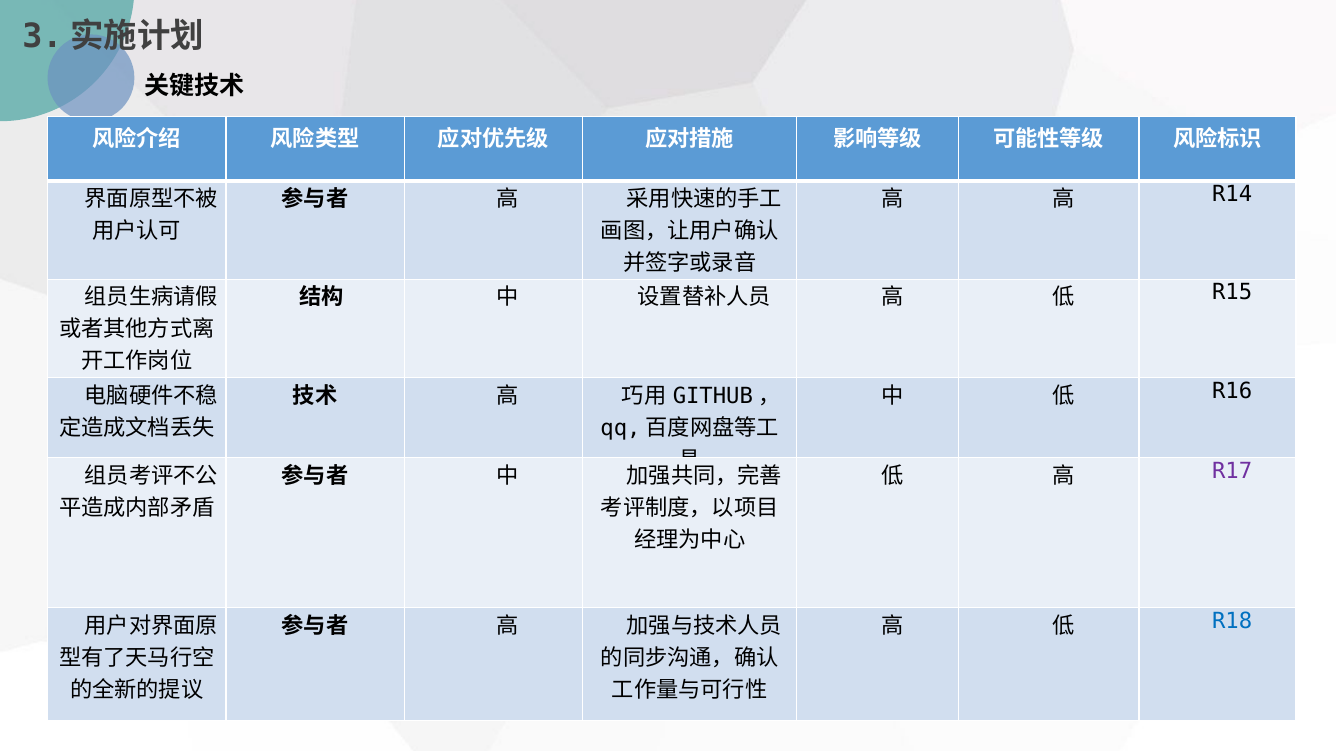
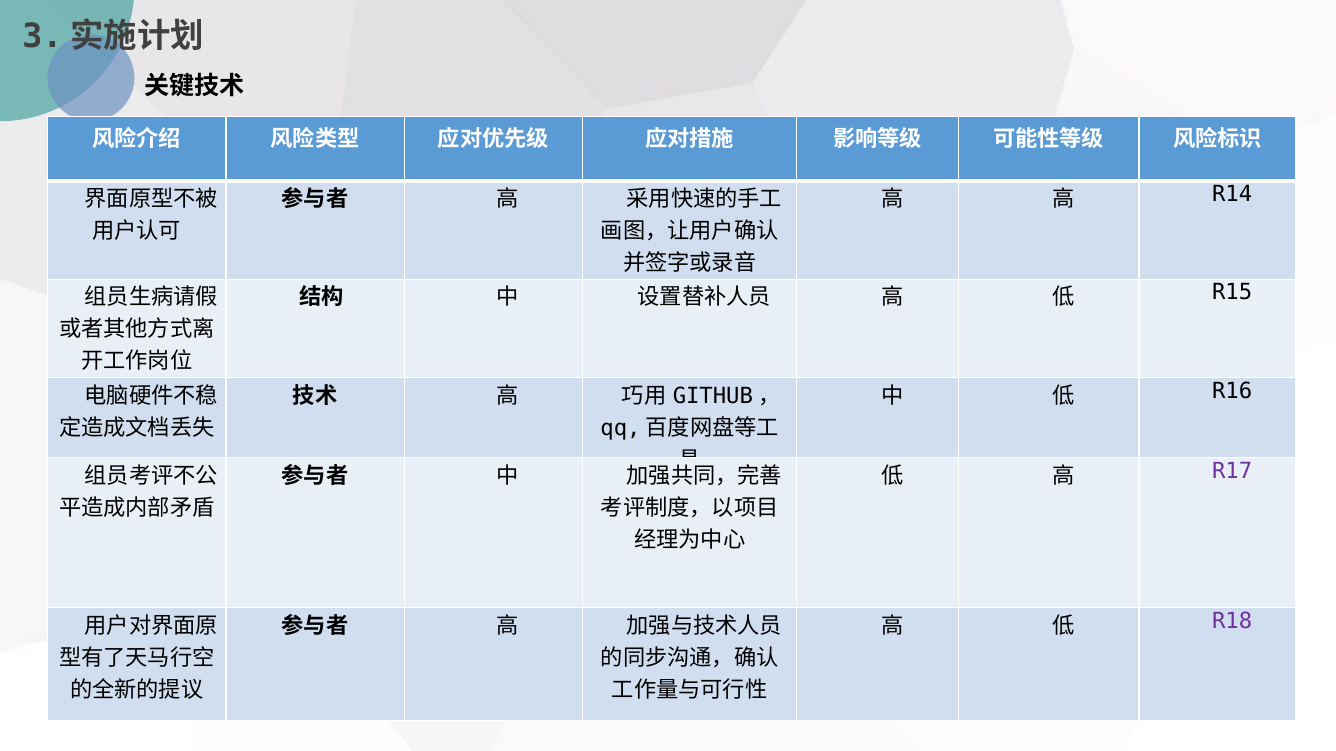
R18 colour: blue -> purple
